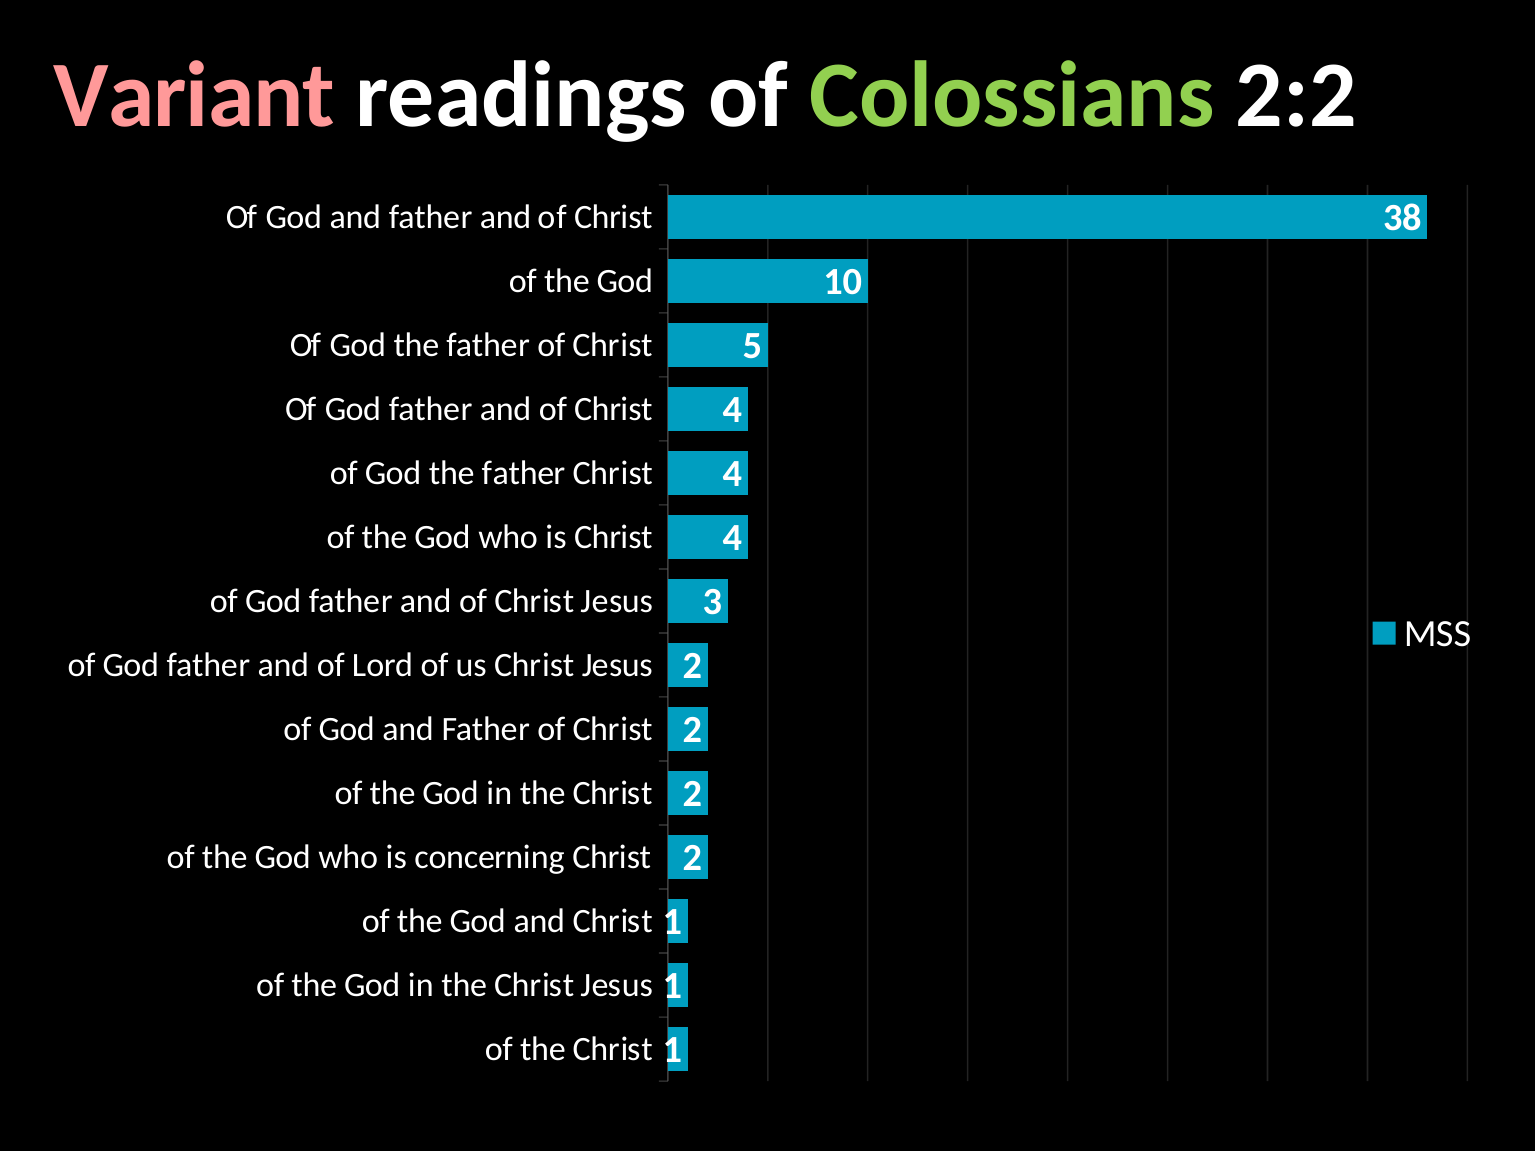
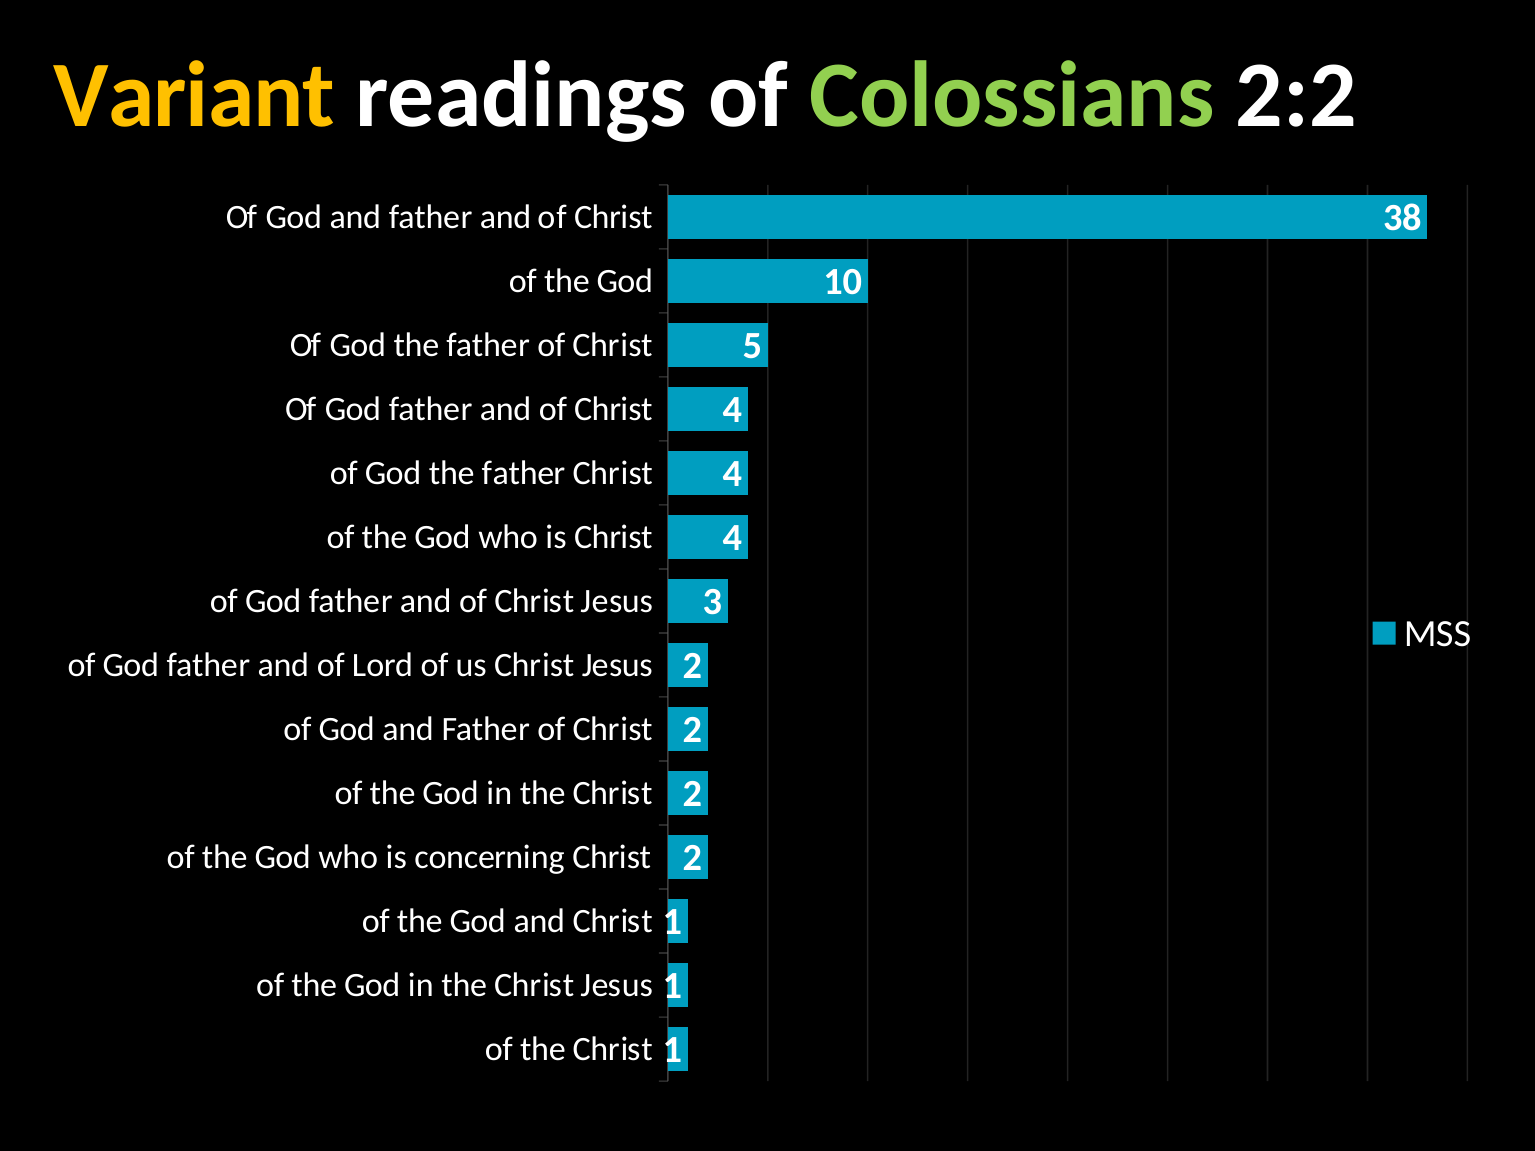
Variant colour: pink -> yellow
